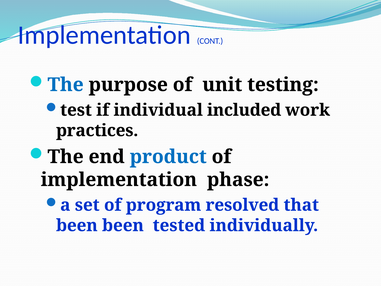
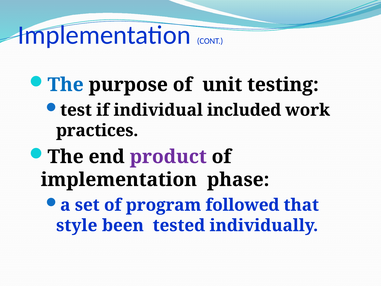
product colour: blue -> purple
resolved: resolved -> followed
been at (77, 225): been -> style
